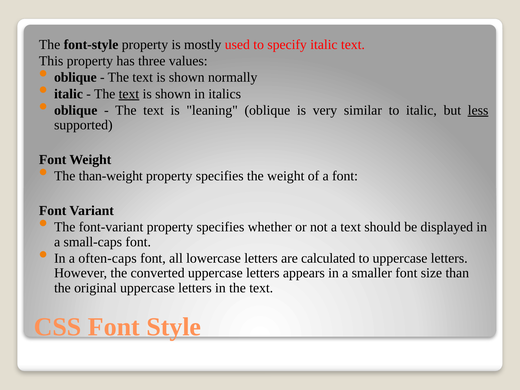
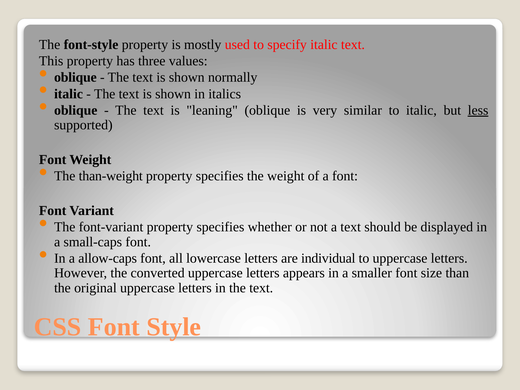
text at (129, 94) underline: present -> none
often-caps: often-caps -> allow-caps
calculated: calculated -> individual
